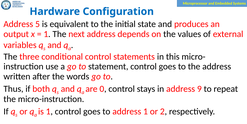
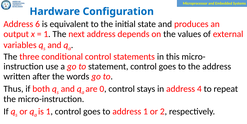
5: 5 -> 6
9: 9 -> 4
